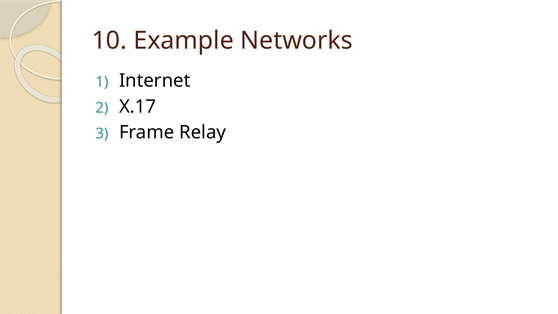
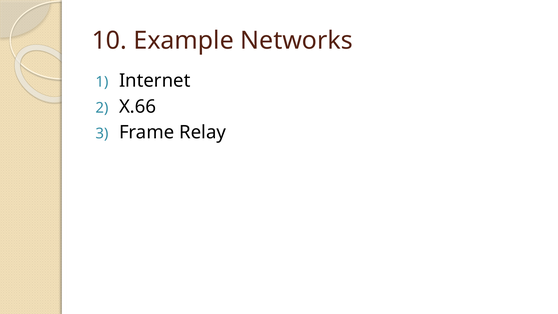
X.17: X.17 -> X.66
